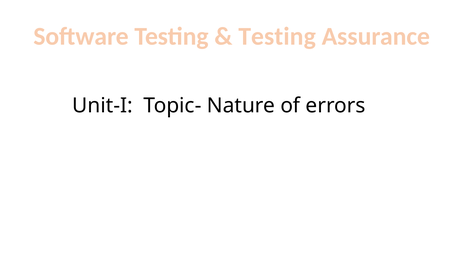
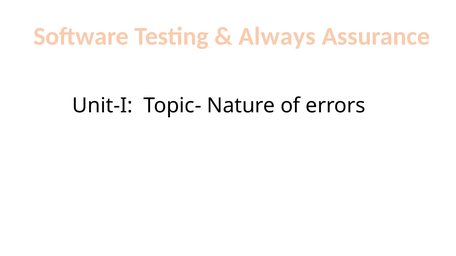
Testing at (277, 37): Testing -> Always
